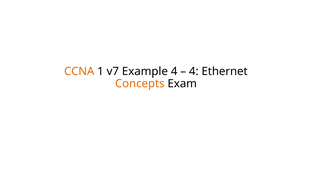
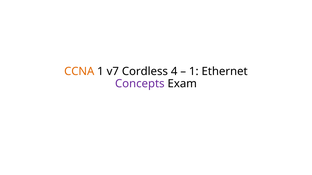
Example: Example -> Cordless
4 at (194, 72): 4 -> 1
Concepts colour: orange -> purple
